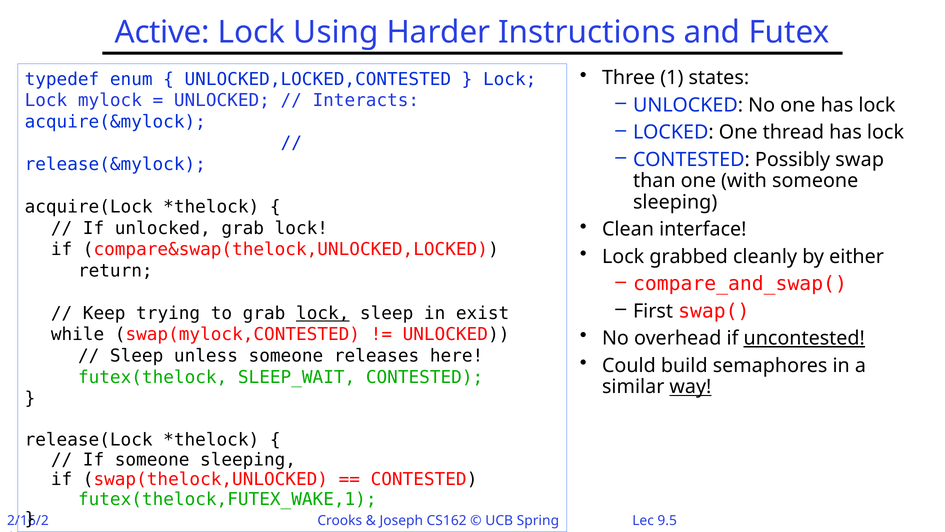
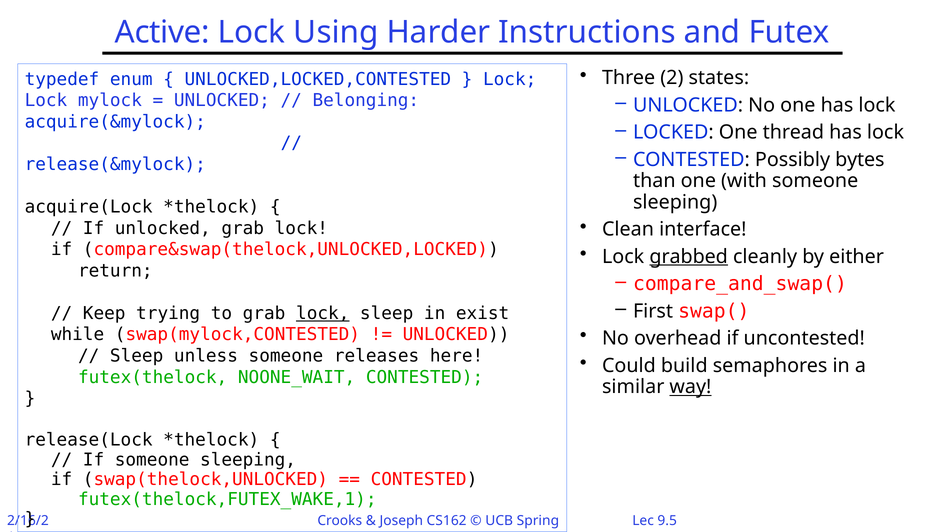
Three 1: 1 -> 2
Interacts: Interacts -> Belonging
swap: swap -> bytes
grabbed underline: none -> present
uncontested underline: present -> none
SLEEP_WAIT: SLEEP_WAIT -> NOONE_WAIT
